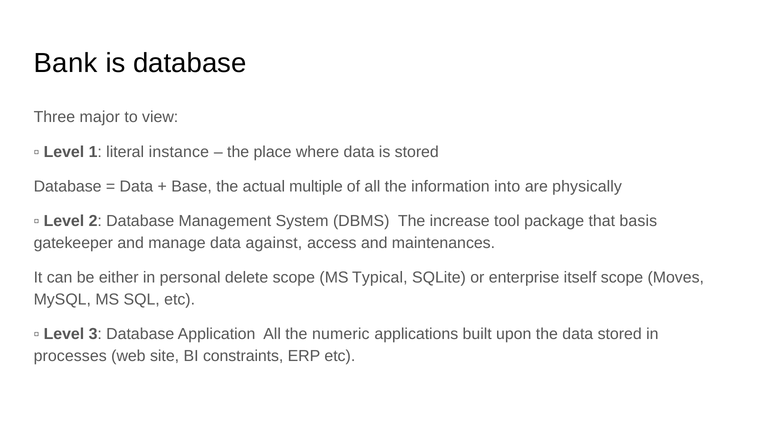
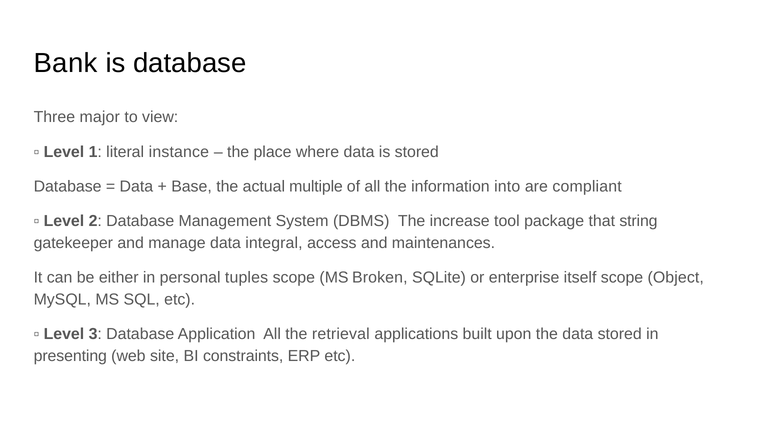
physically: physically -> compliant
basis: basis -> string
against: against -> integral
delete: delete -> tuples
Typical: Typical -> Broken
Moves: Moves -> Object
numeric: numeric -> retrieval
processes: processes -> presenting
